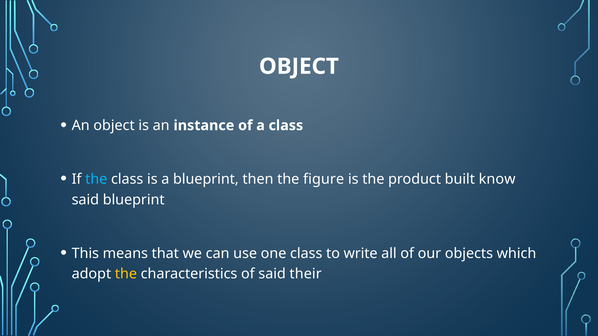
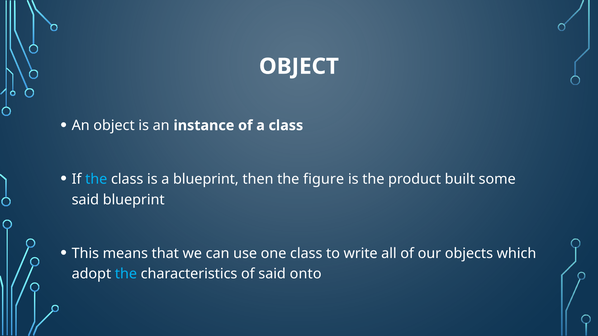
know: know -> some
the at (126, 274) colour: yellow -> light blue
their: their -> onto
